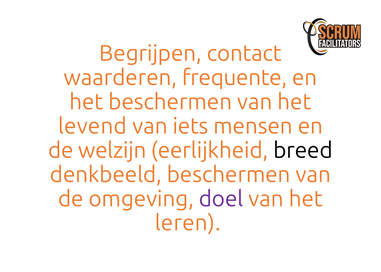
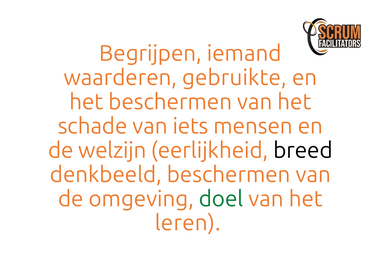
contact: contact -> iemand
frequente: frequente -> gebruikte
levend: levend -> schade
doel colour: purple -> green
